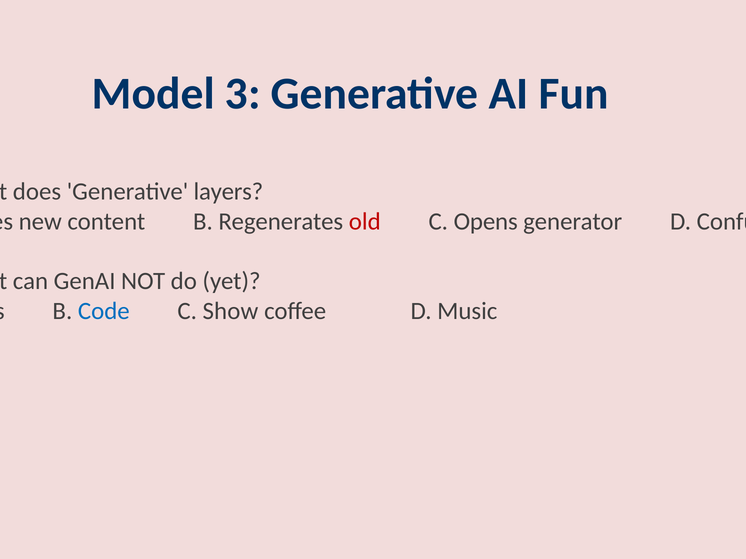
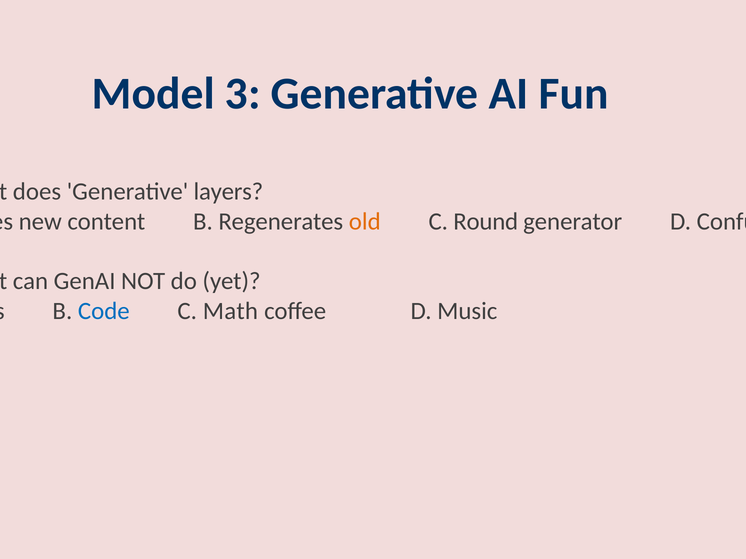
old colour: red -> orange
Opens: Opens -> Round
Show: Show -> Math
